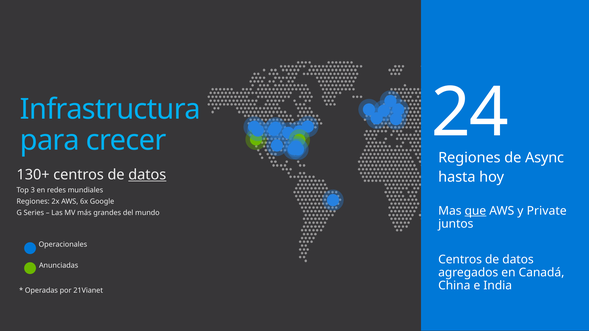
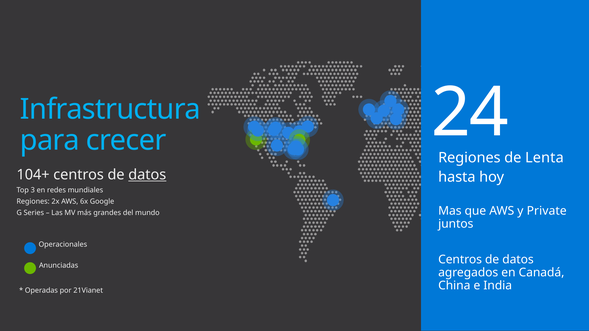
Async: Async -> Lenta
130+: 130+ -> 104+
que underline: present -> none
